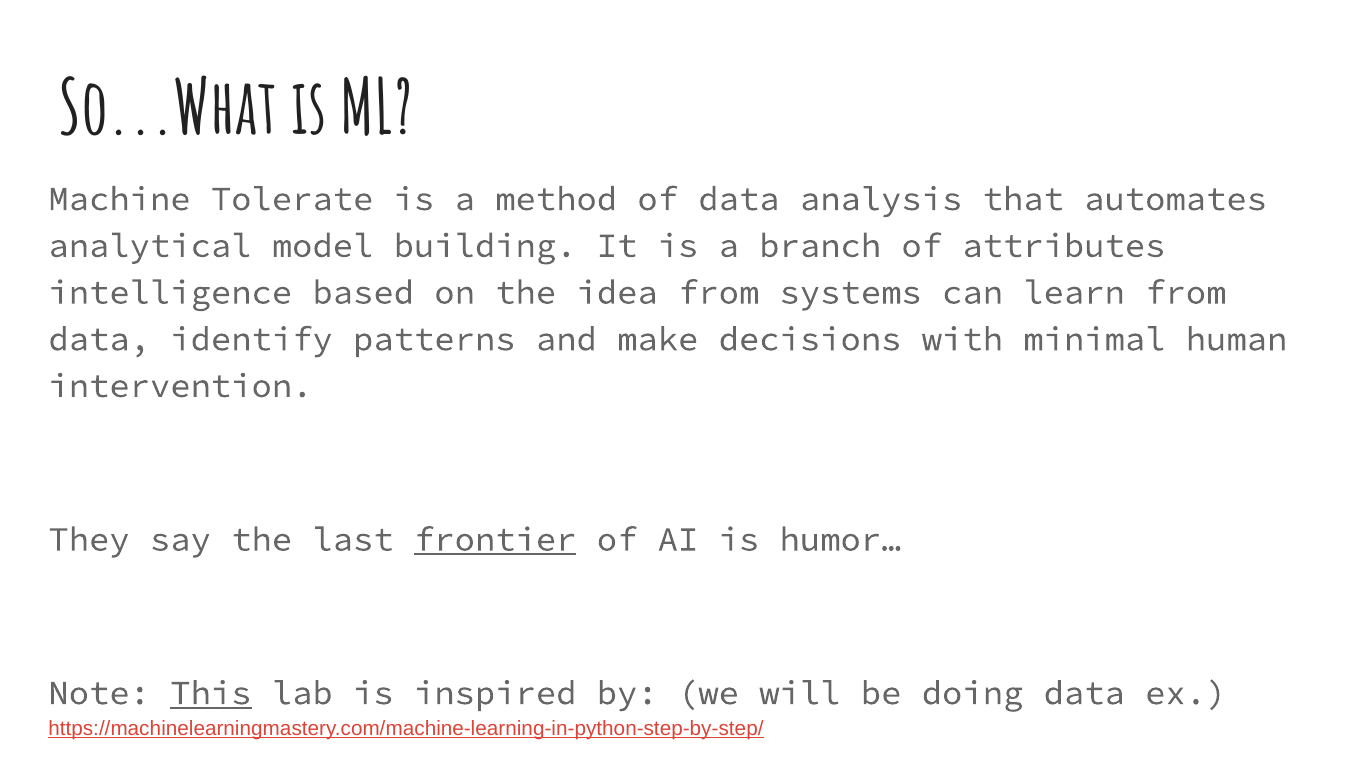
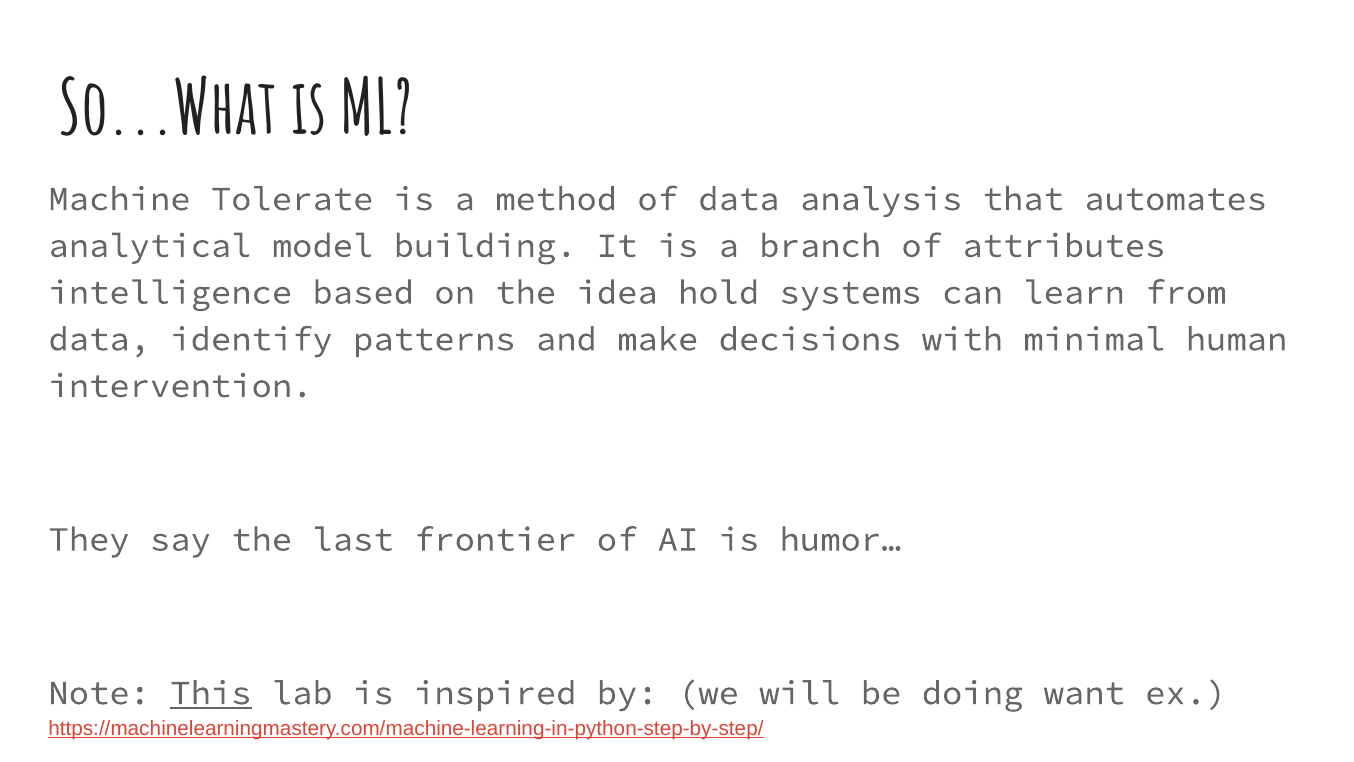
idea from: from -> hold
frontier underline: present -> none
doing data: data -> want
